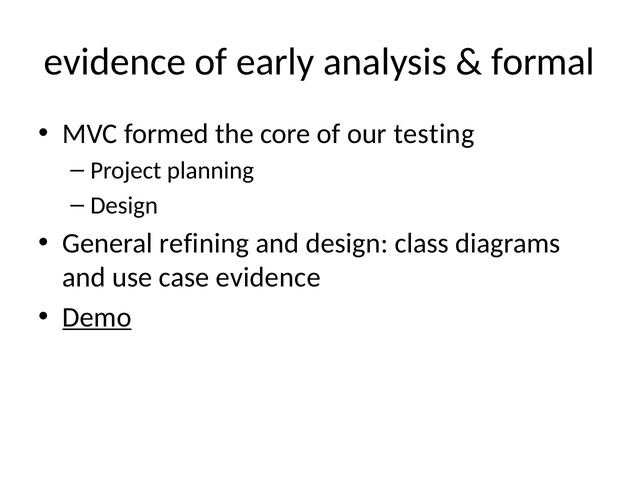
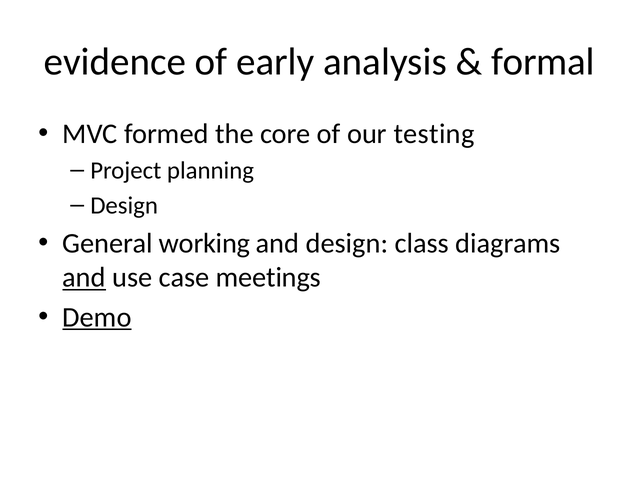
refining: refining -> working
and at (84, 278) underline: none -> present
case evidence: evidence -> meetings
